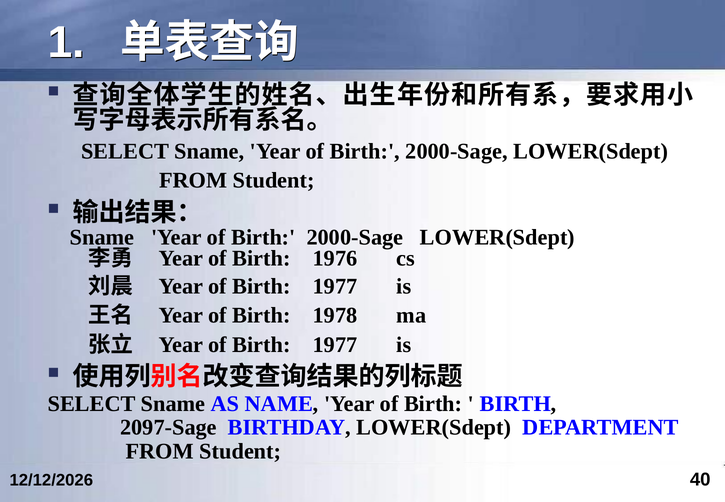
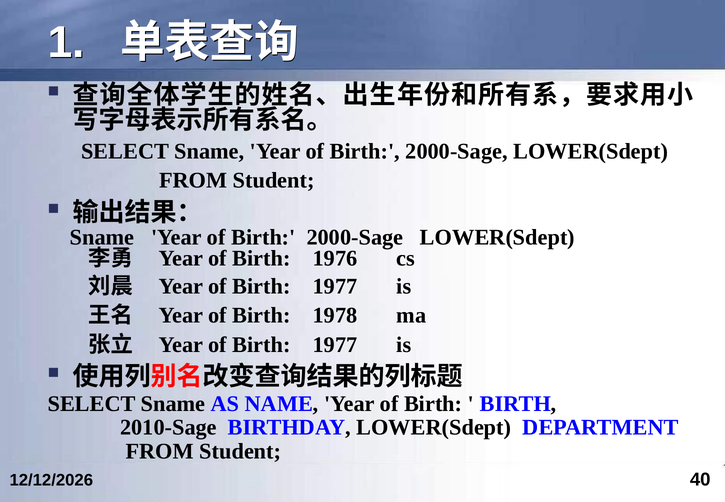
2097-Sage: 2097-Sage -> 2010-Sage
